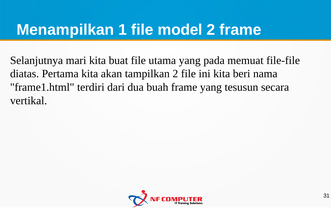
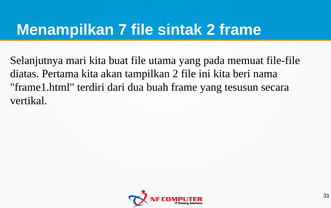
1: 1 -> 7
model: model -> sintak
